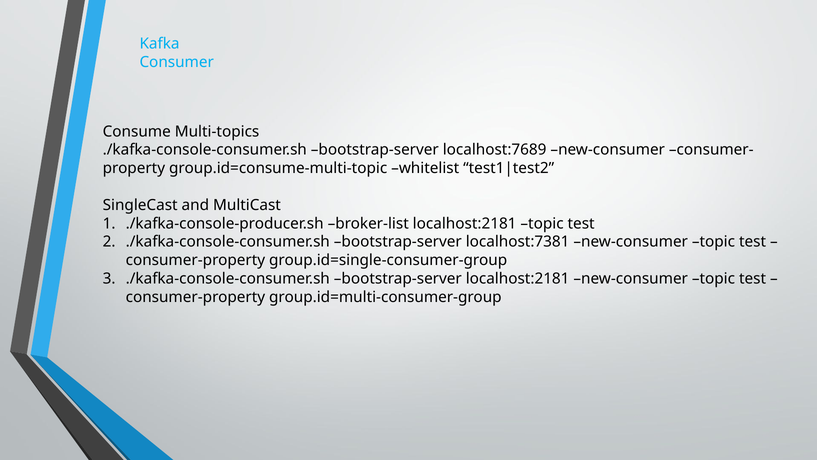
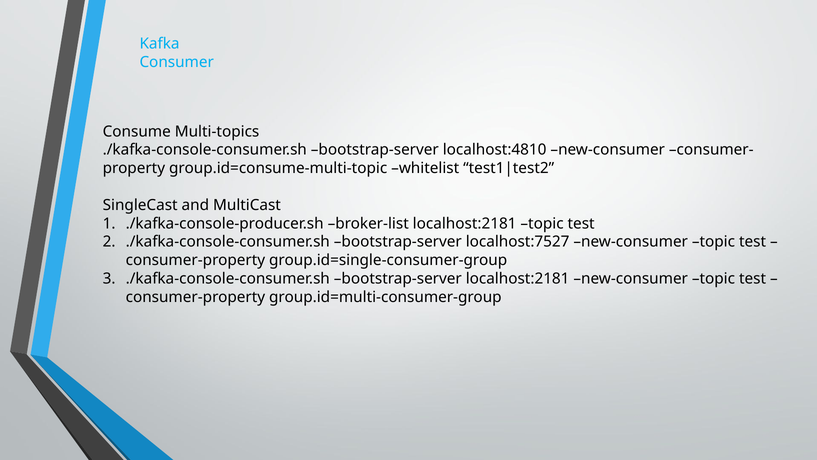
localhost:7689: localhost:7689 -> localhost:4810
localhost:7381: localhost:7381 -> localhost:7527
